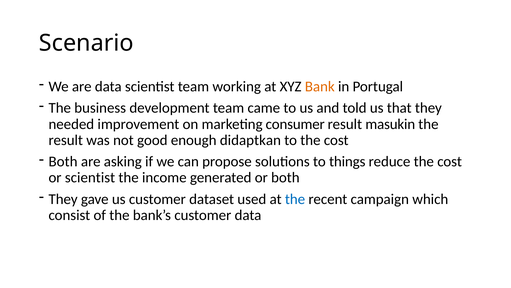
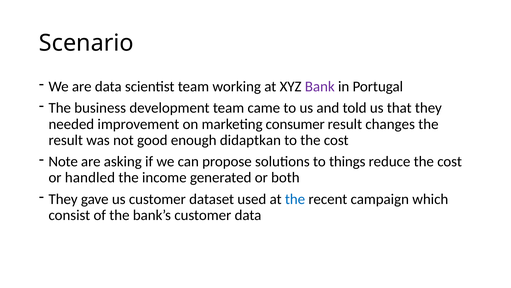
Bank colour: orange -> purple
masukin: masukin -> changes
Both at (63, 161): Both -> Note
or scientist: scientist -> handled
